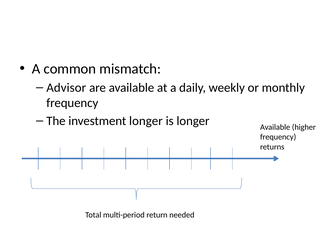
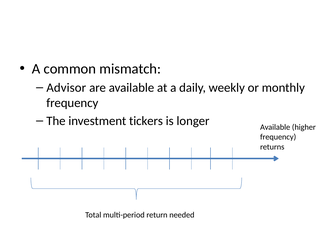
investment longer: longer -> tickers
